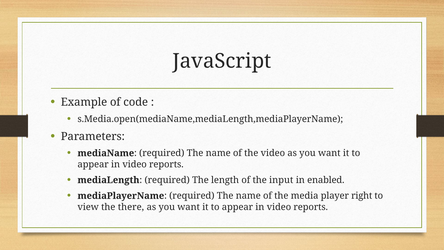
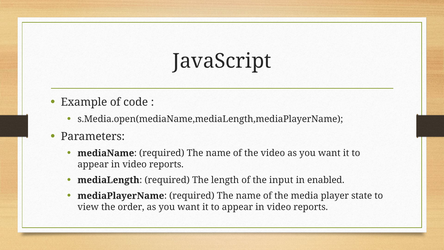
right: right -> state
there: there -> order
